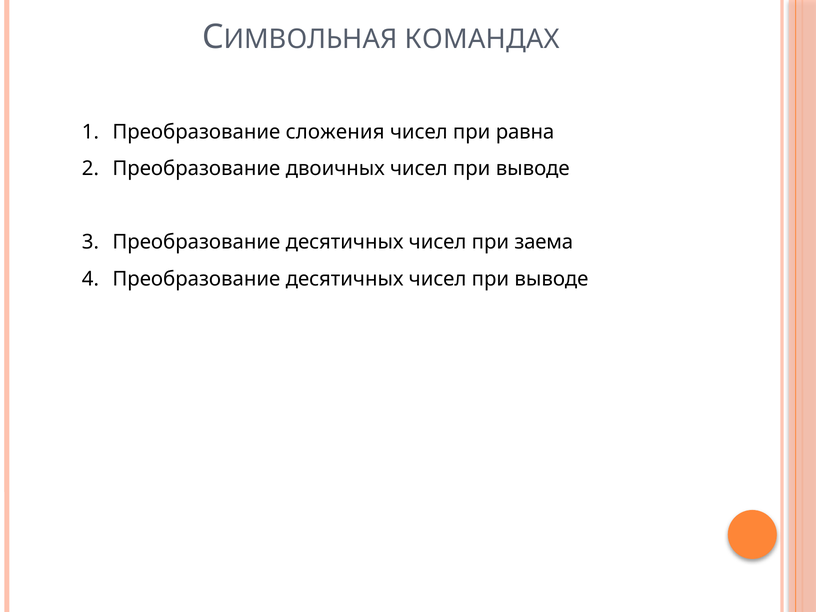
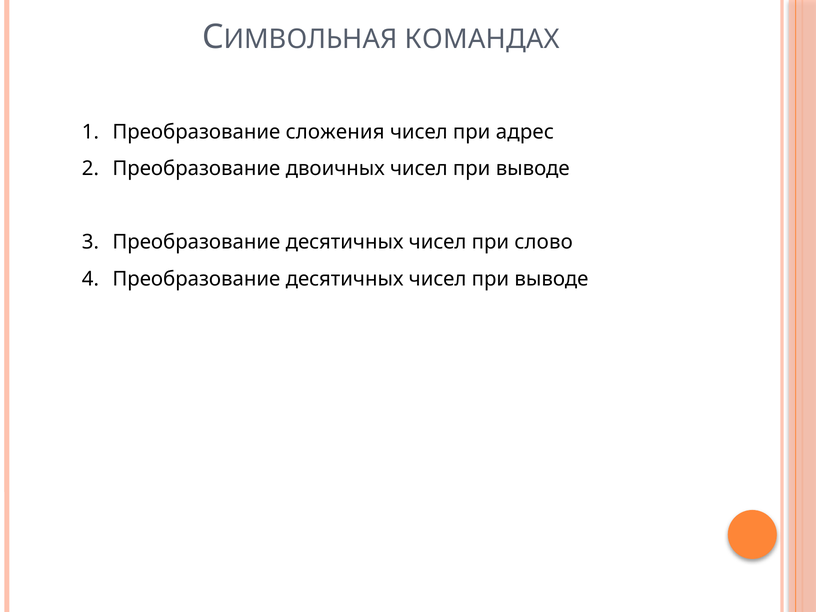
равна: равна -> адрес
заема: заема -> слово
